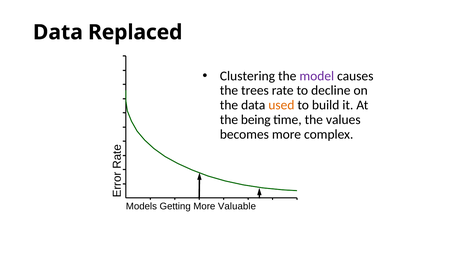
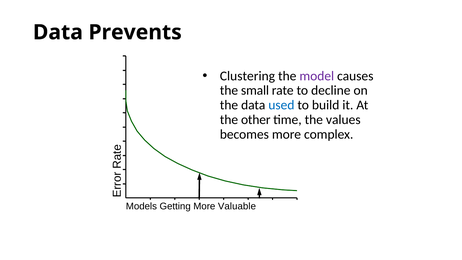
Replaced: Replaced -> Prevents
trees: trees -> small
used colour: orange -> blue
being: being -> other
